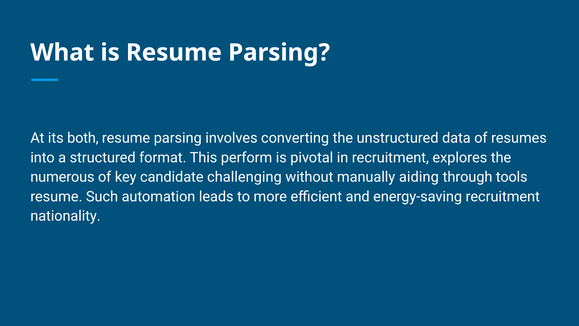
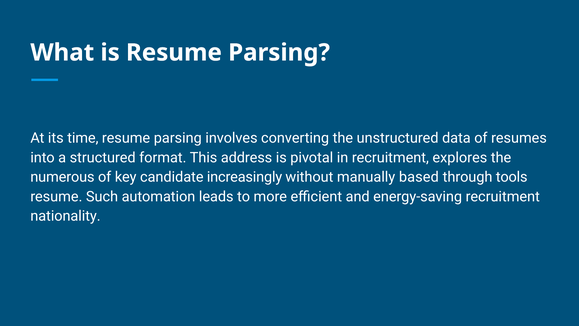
both: both -> time
perform: perform -> address
challenging: challenging -> increasingly
aiding: aiding -> based
